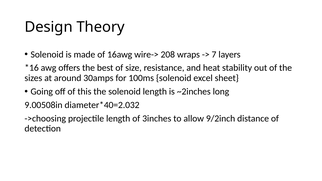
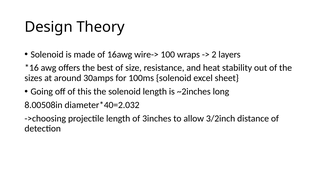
208: 208 -> 100
7: 7 -> 2
9.00508in: 9.00508in -> 8.00508in
9/2inch: 9/2inch -> 3/2inch
